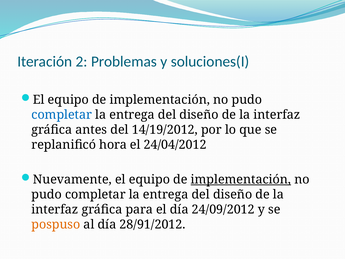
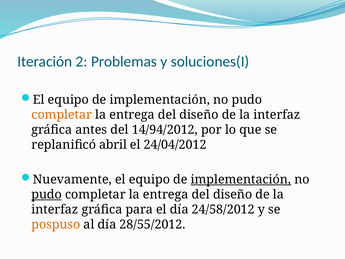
completar at (62, 115) colour: blue -> orange
14/19/2012: 14/19/2012 -> 14/94/2012
hora: hora -> abril
pudo at (47, 194) underline: none -> present
24/09/2012: 24/09/2012 -> 24/58/2012
28/91/2012: 28/91/2012 -> 28/55/2012
